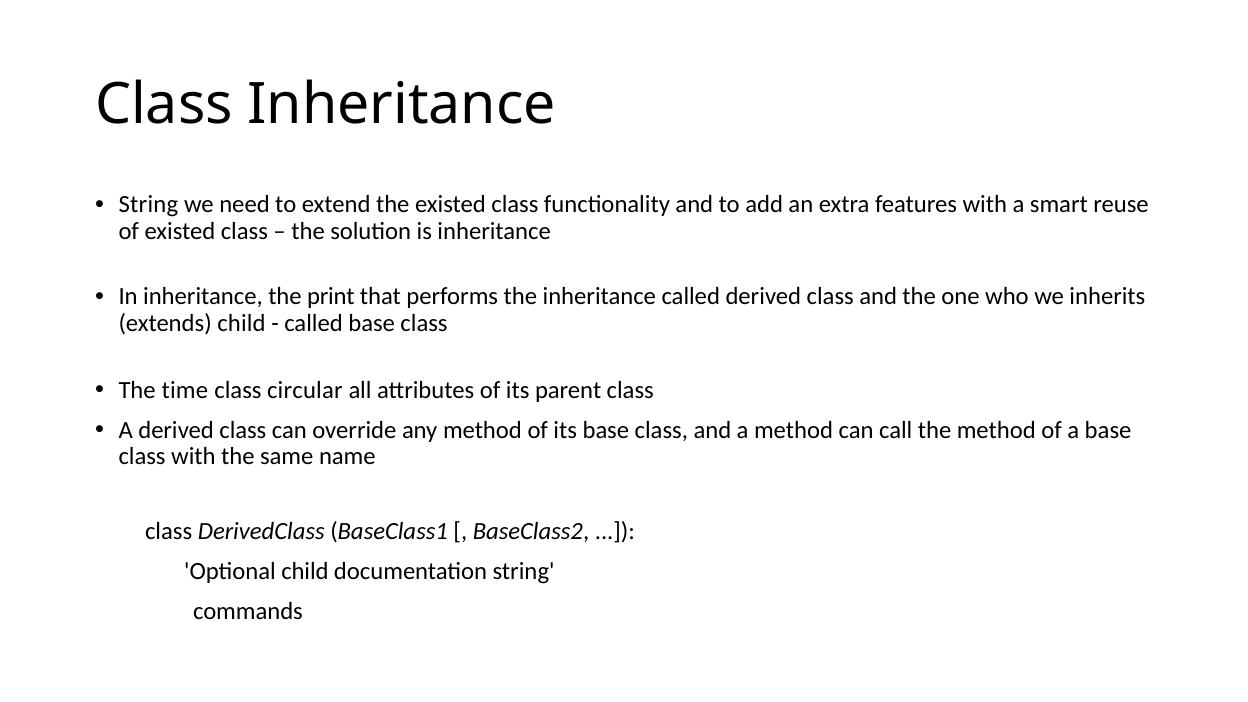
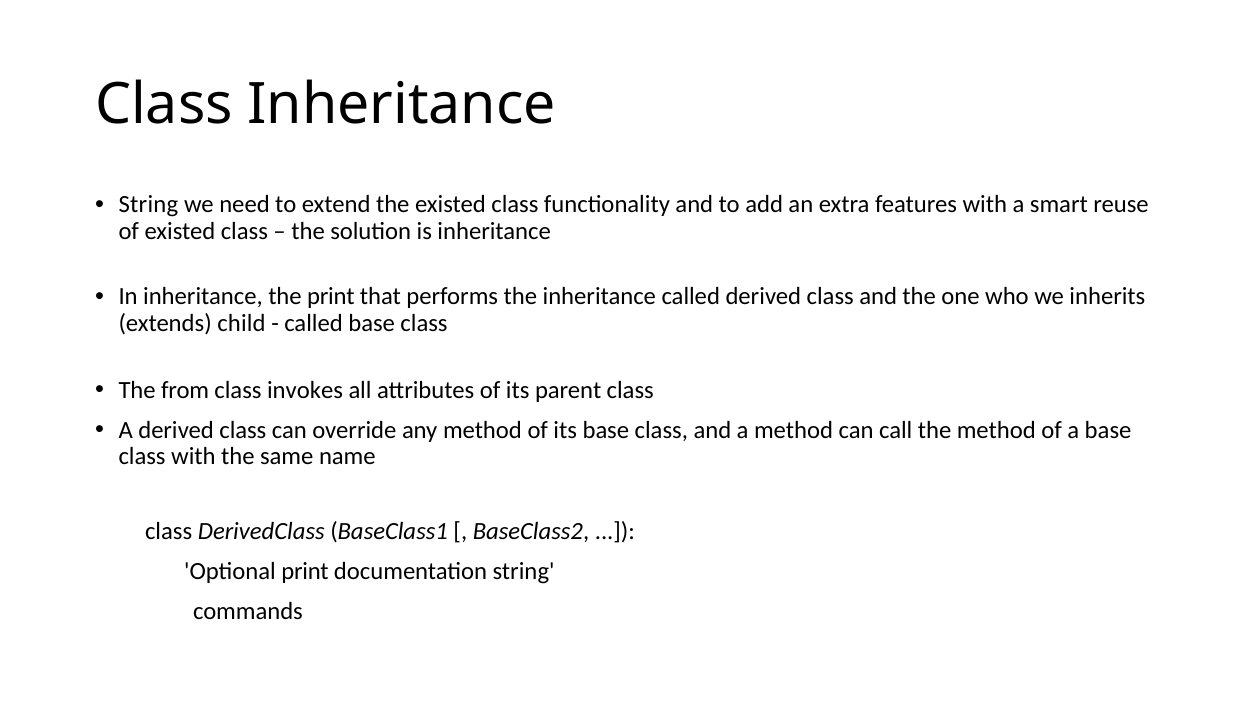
time: time -> from
circular: circular -> invokes
Optional child: child -> print
